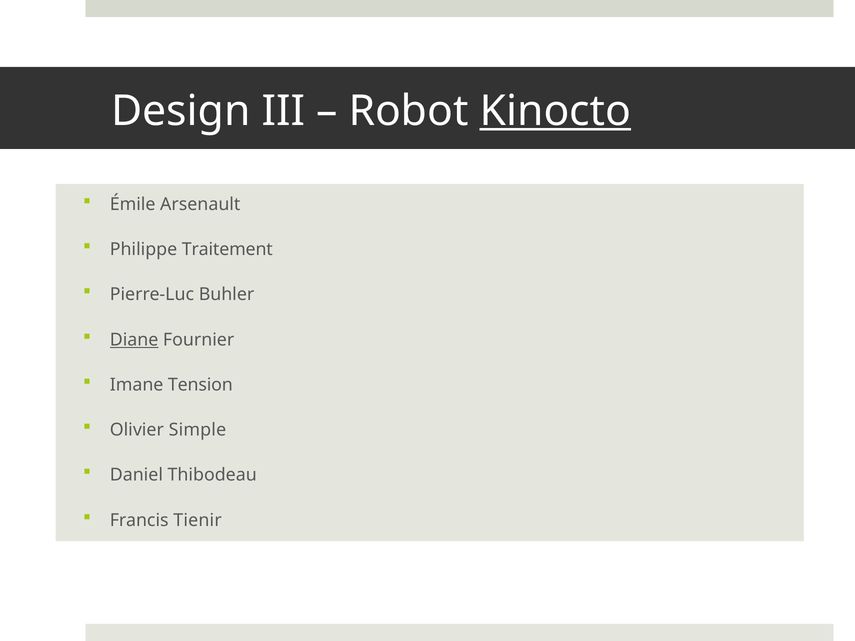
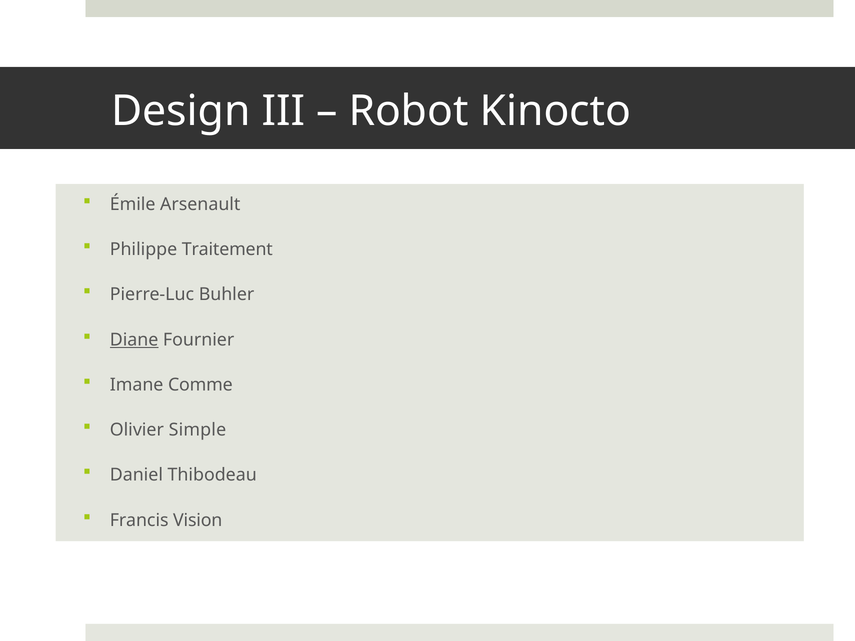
Kinocto underline: present -> none
Tension: Tension -> Comme
Tienir: Tienir -> Vision
